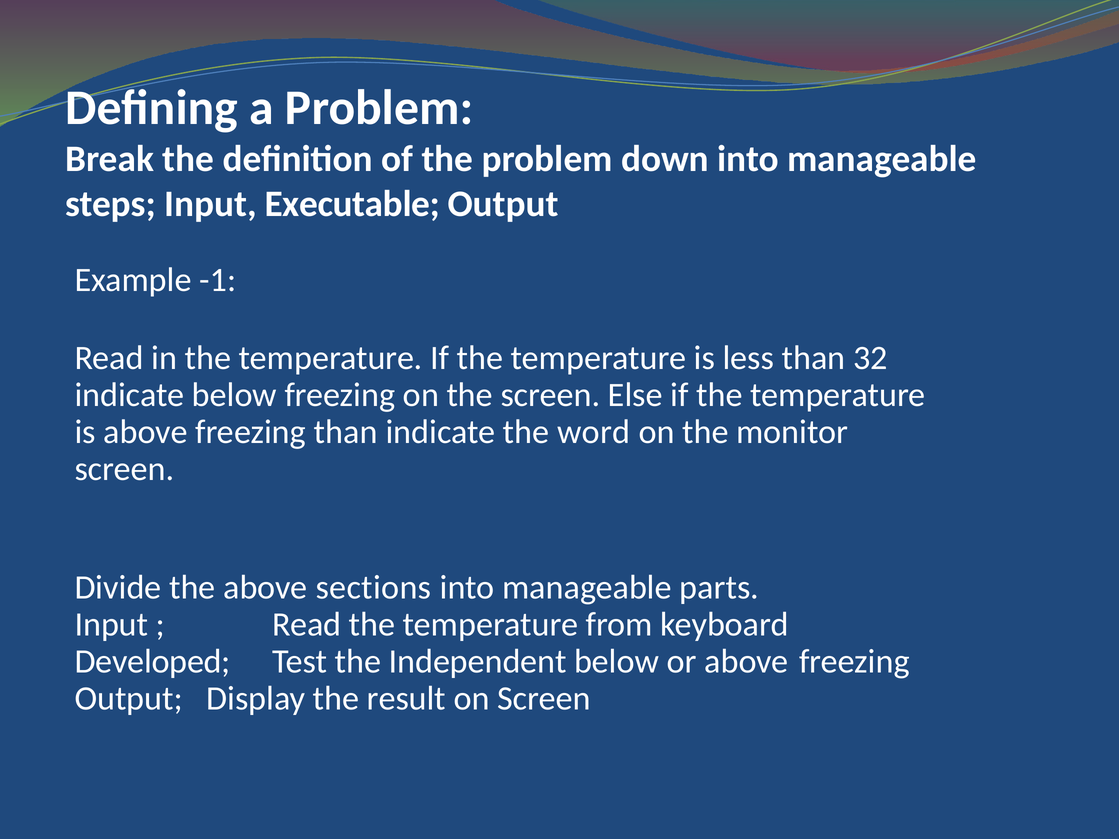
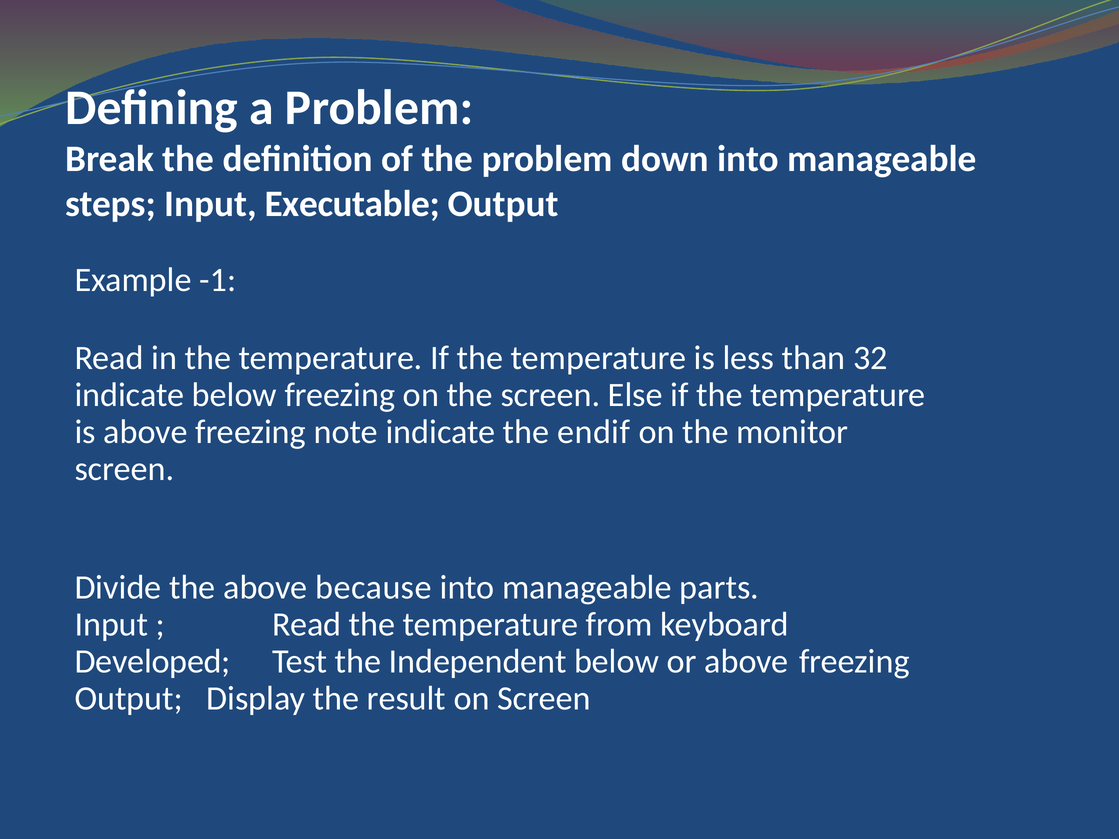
freezing than: than -> note
word: word -> endif
sections: sections -> because
